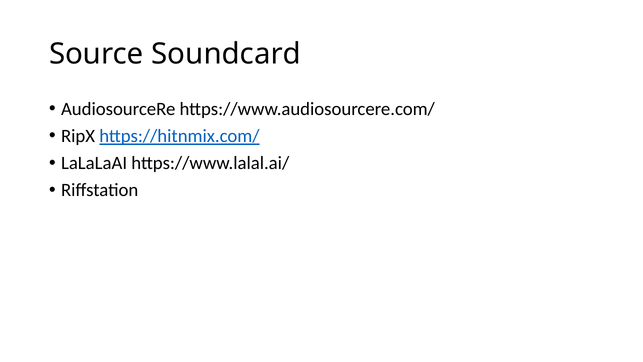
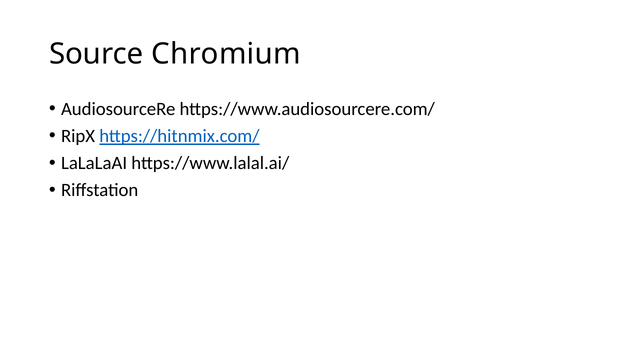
Soundcard: Soundcard -> Chromium
